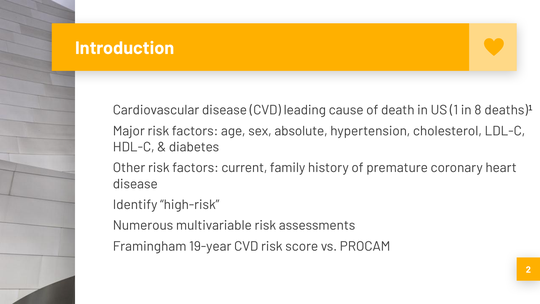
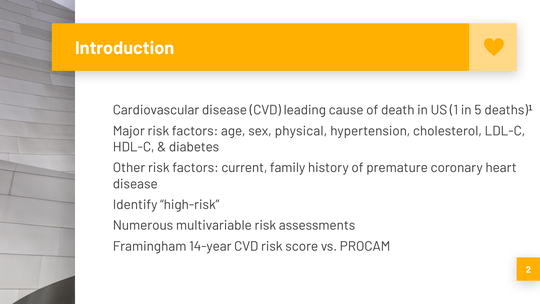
8: 8 -> 5
absolute: absolute -> physical
19-year: 19-year -> 14-year
